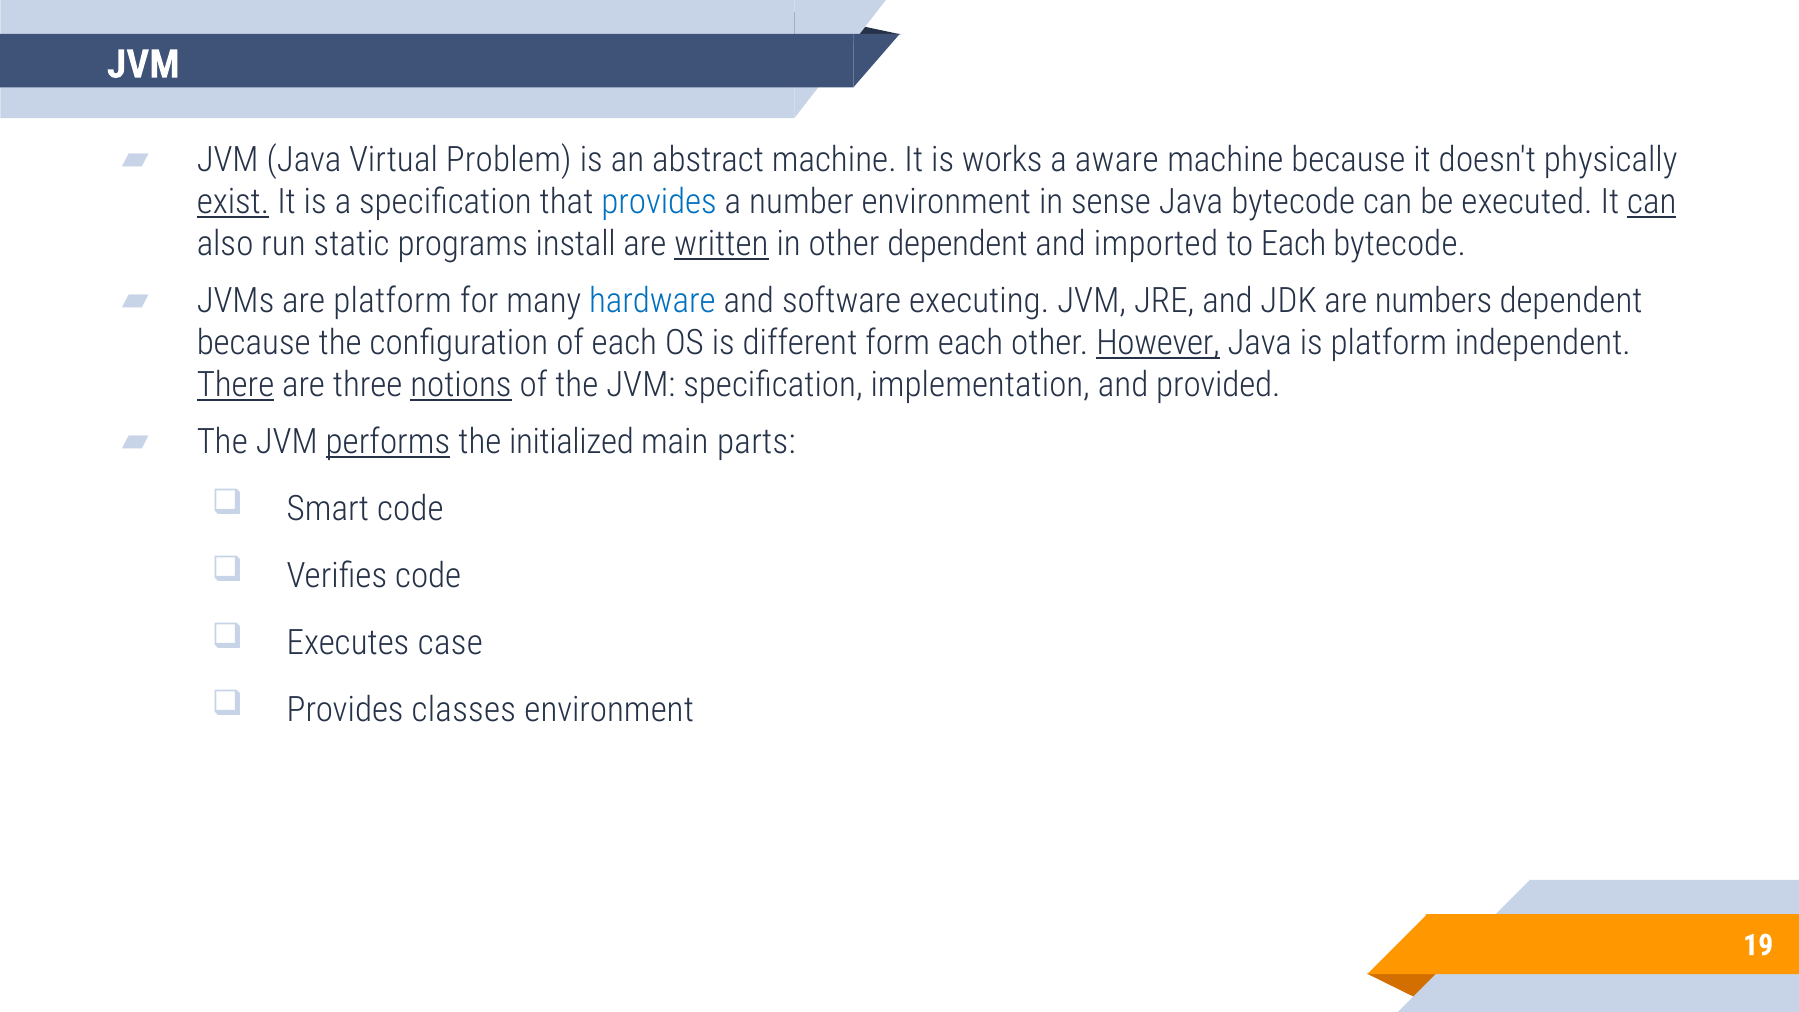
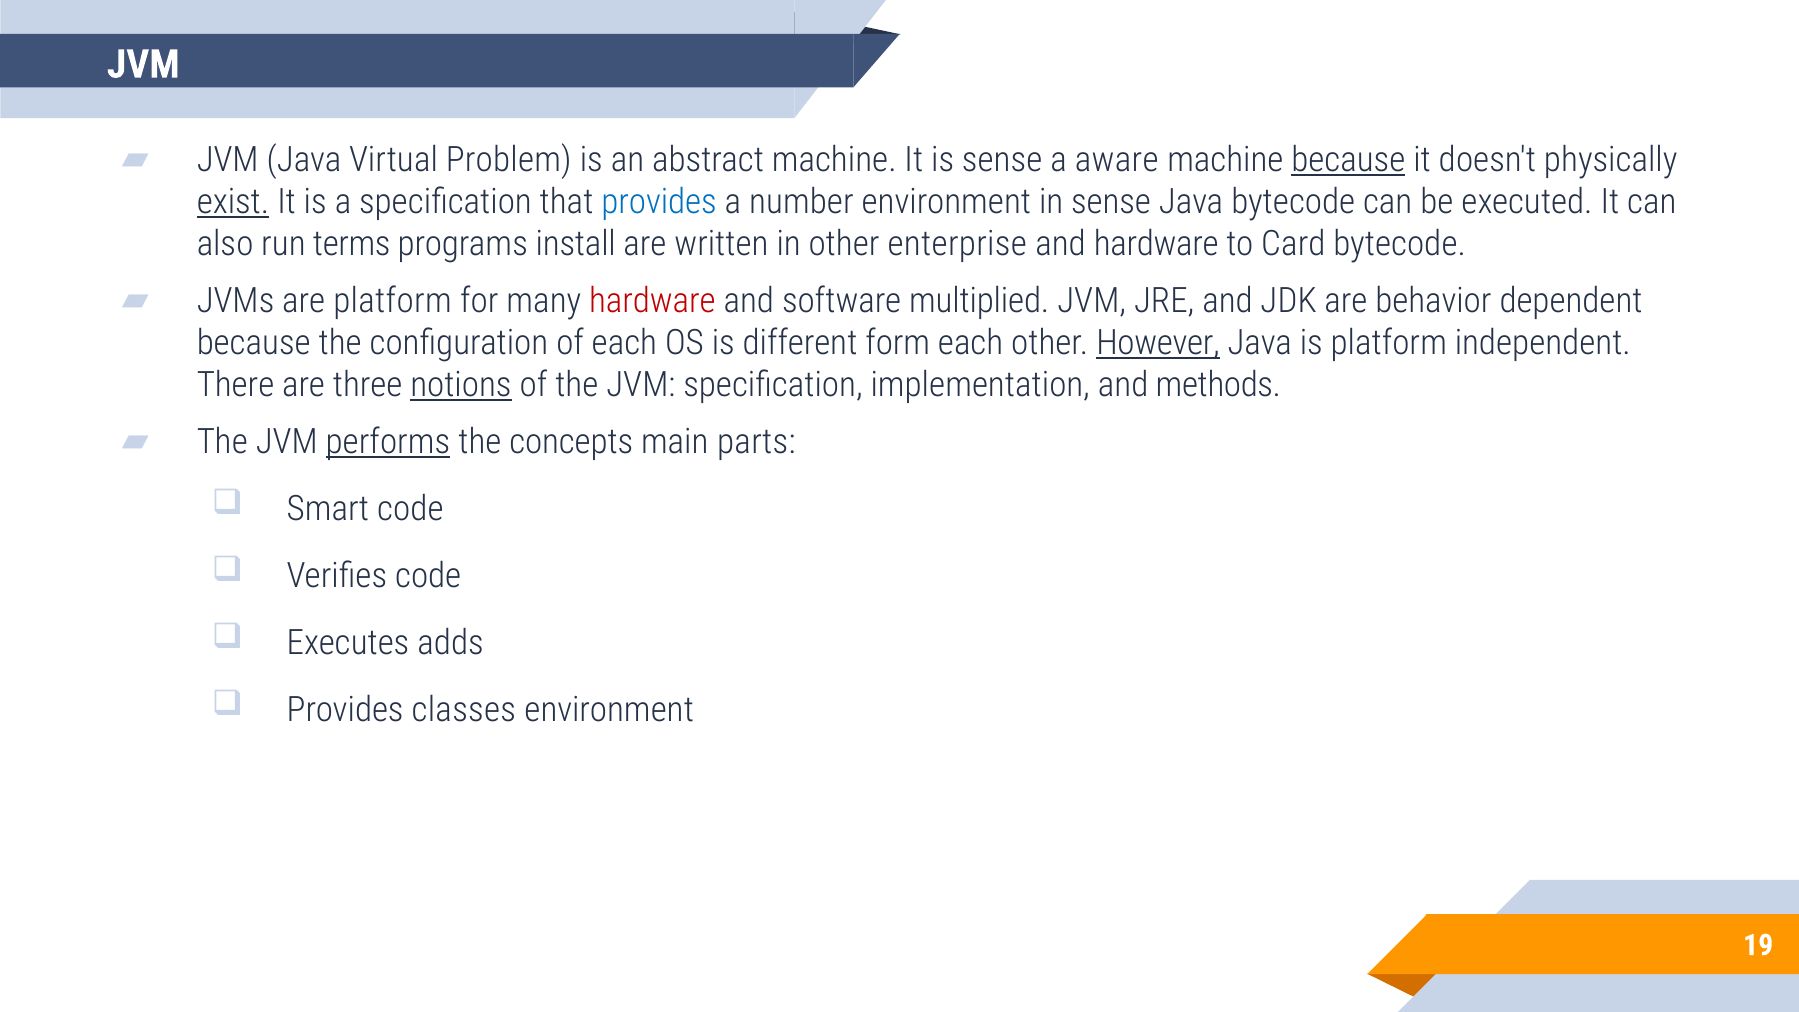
is works: works -> sense
because at (1348, 160) underline: none -> present
can at (1652, 202) underline: present -> none
static: static -> terms
written underline: present -> none
other dependent: dependent -> enterprise
and imported: imported -> hardware
to Each: Each -> Card
hardware at (652, 301) colour: blue -> red
executing: executing -> multiplied
numbers: numbers -> behavior
There underline: present -> none
provided: provided -> methods
initialized: initialized -> concepts
case: case -> adds
